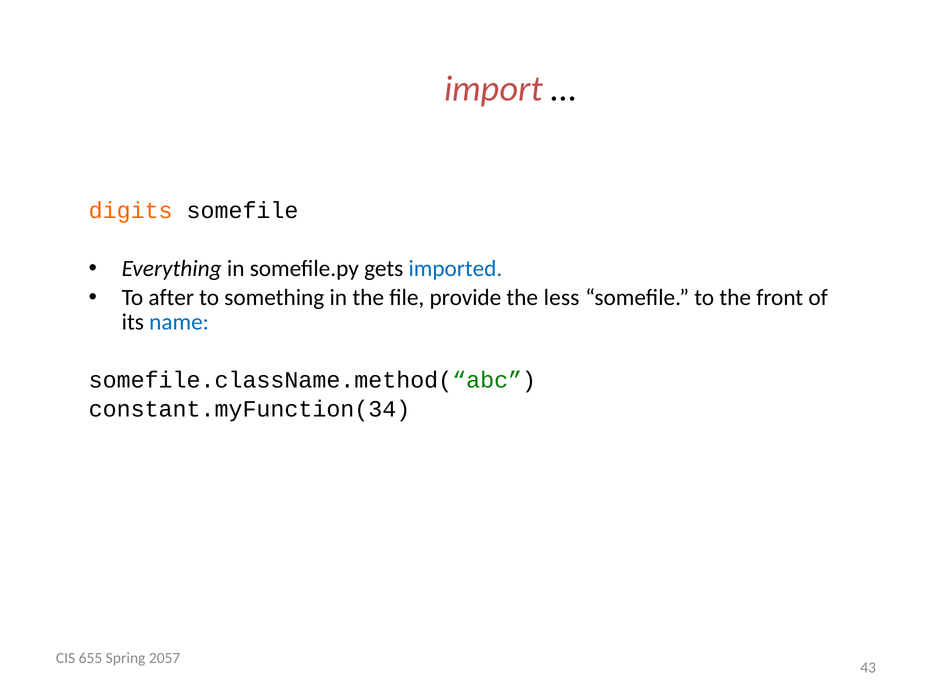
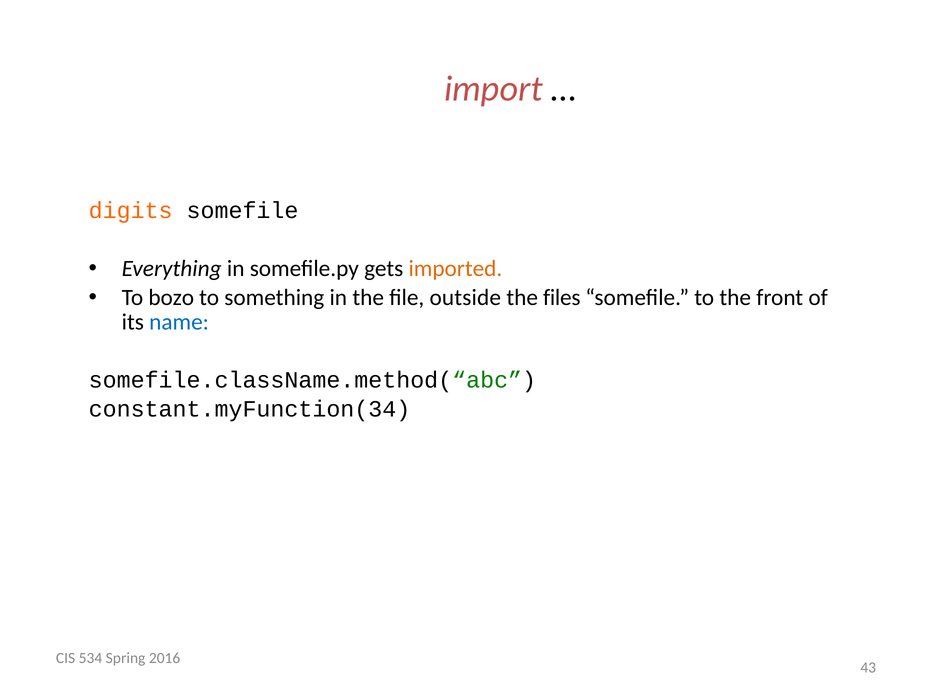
imported colour: blue -> orange
after: after -> bozo
provide: provide -> outside
less: less -> files
655: 655 -> 534
2057: 2057 -> 2016
